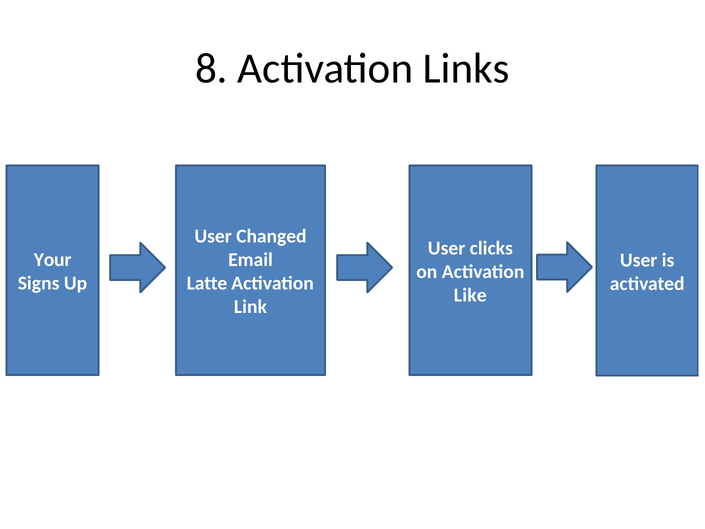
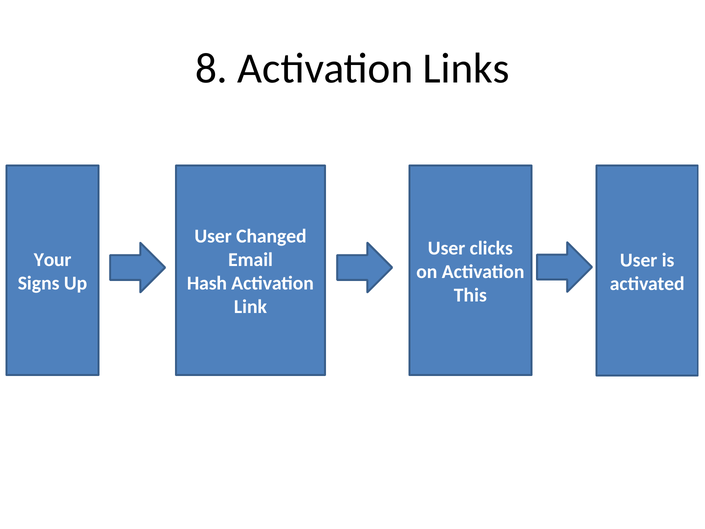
Latte: Latte -> Hash
Like: Like -> This
